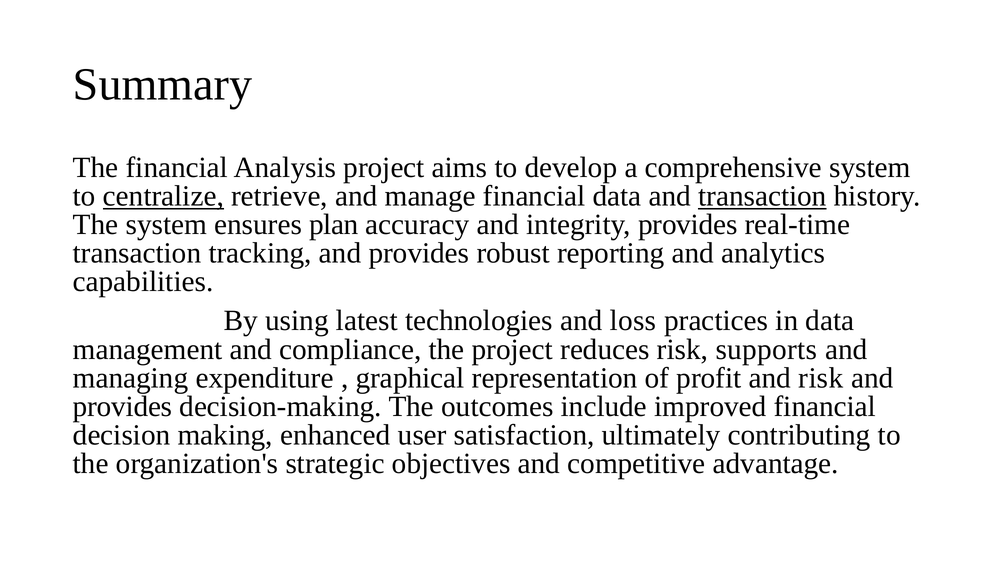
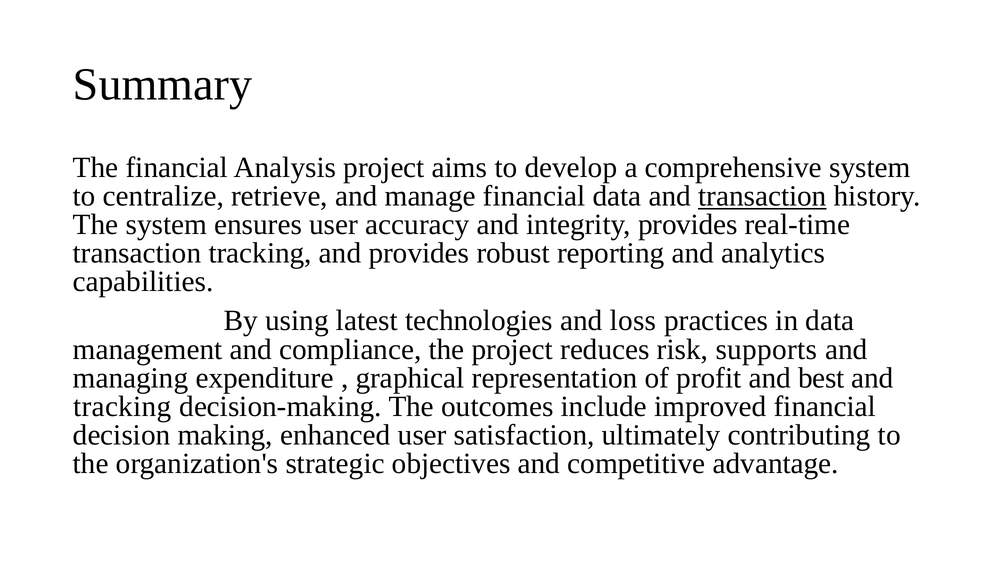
centralize underline: present -> none
ensures plan: plan -> user
and risk: risk -> best
provides at (123, 406): provides -> tracking
